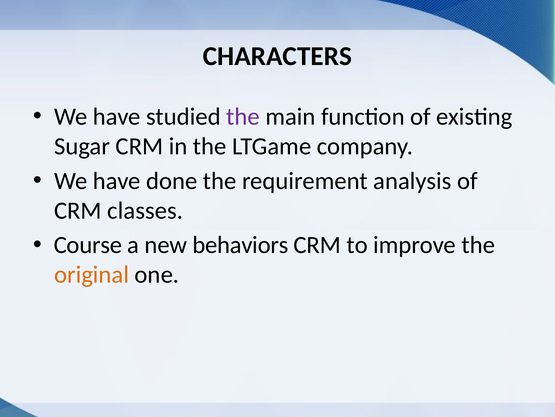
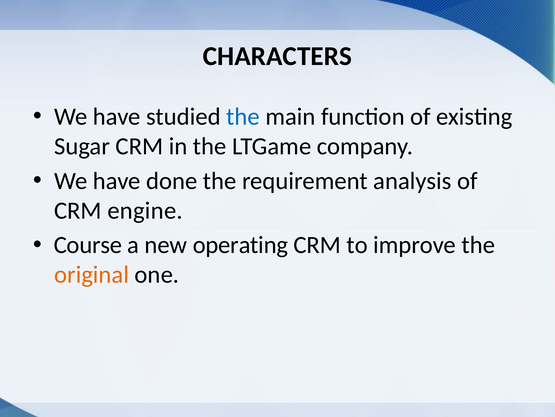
the at (243, 116) colour: purple -> blue
classes: classes -> engine
behaviors: behaviors -> operating
